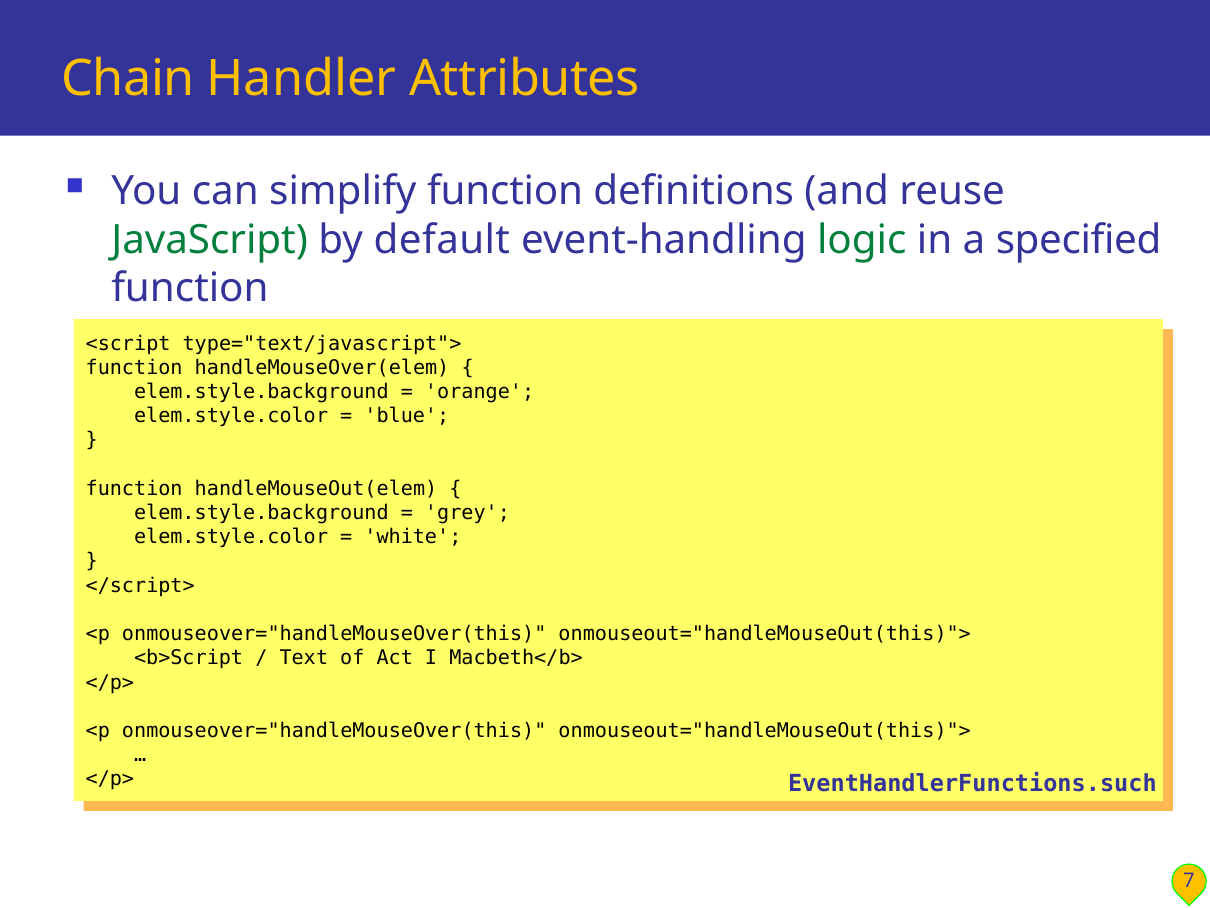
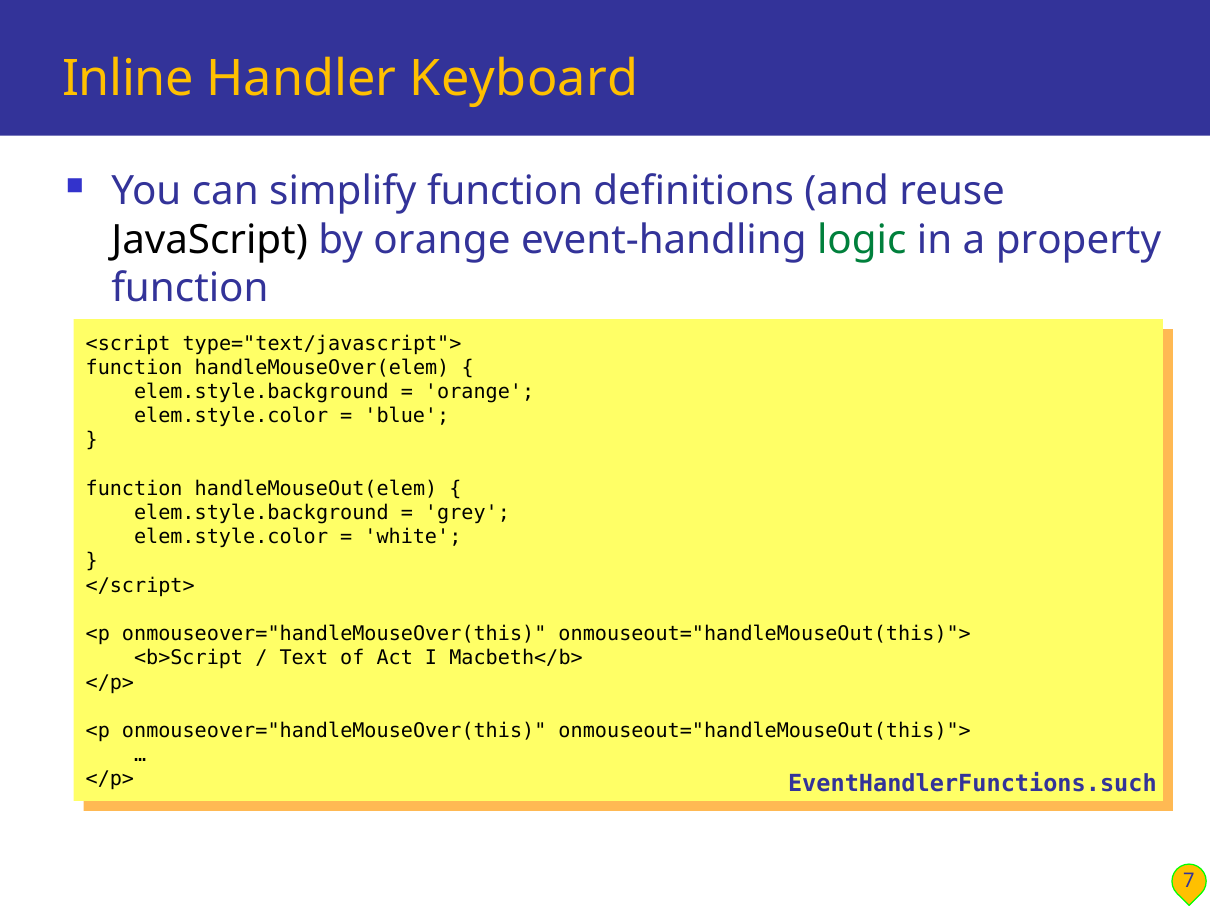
Chain: Chain -> Inline
Attributes: Attributes -> Keyboard
JavaScript colour: green -> black
by default: default -> orange
specified: specified -> property
